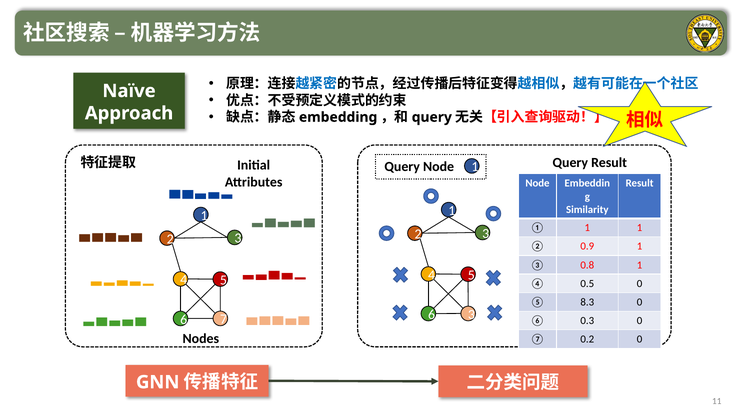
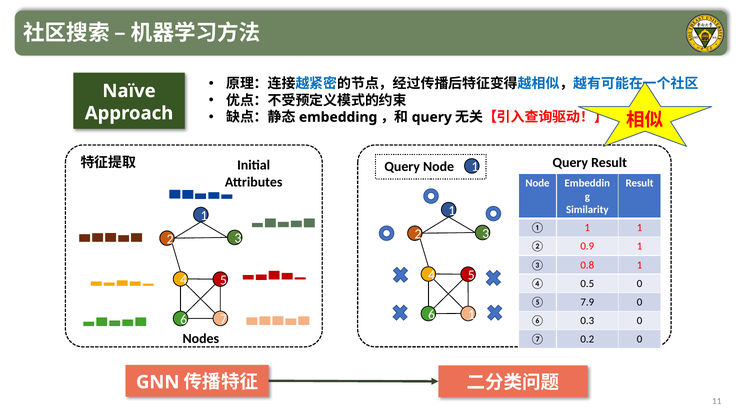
8.3: 8.3 -> 7.9
6 3: 3 -> 1
